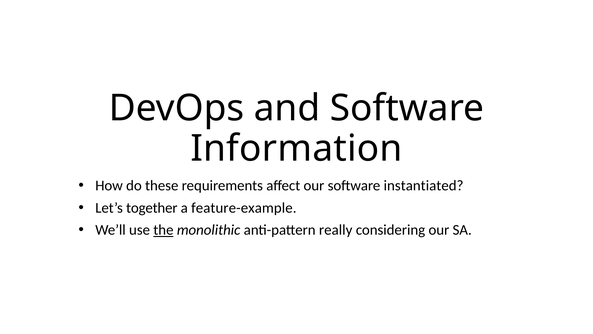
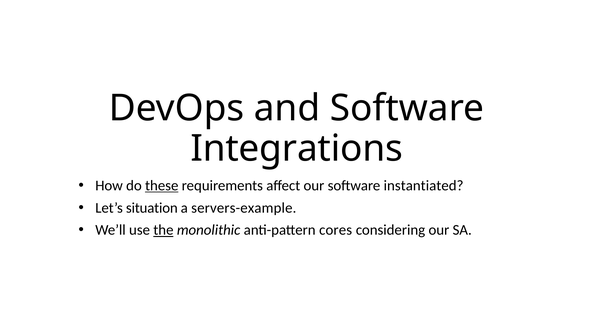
Information: Information -> Integrations
these underline: none -> present
together: together -> situation
feature-example: feature-example -> servers-example
really: really -> cores
